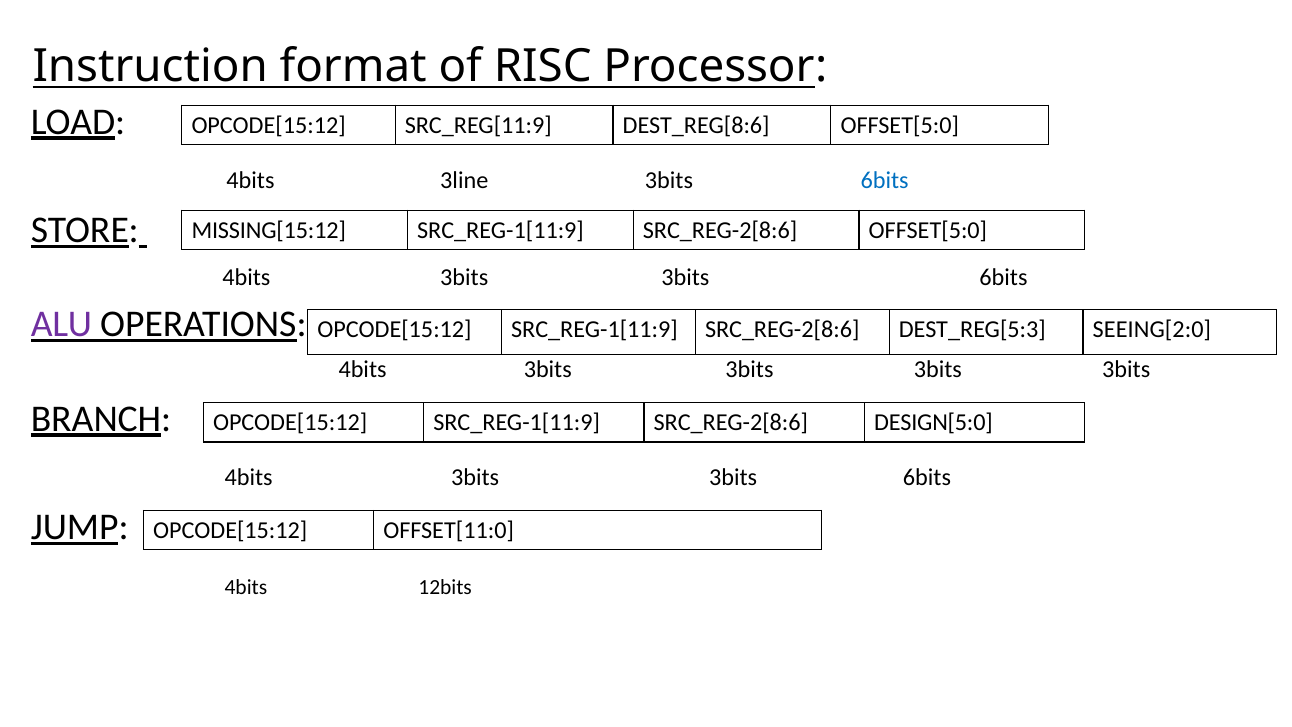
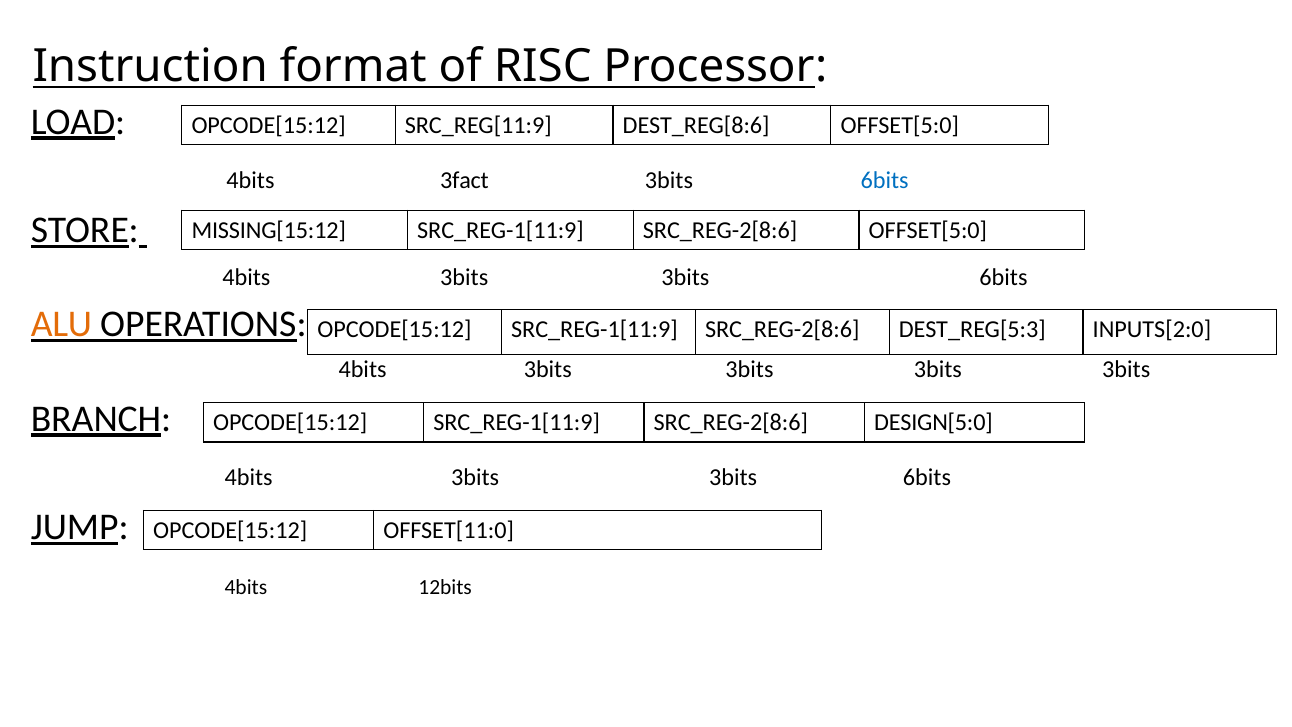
3line: 3line -> 3fact
ALU colour: purple -> orange
SEEING[2:0: SEEING[2:0 -> INPUTS[2:0
